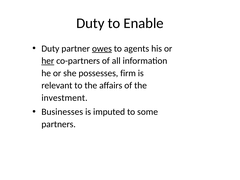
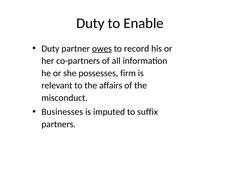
agents: agents -> record
her underline: present -> none
investment: investment -> misconduct
some: some -> suffix
